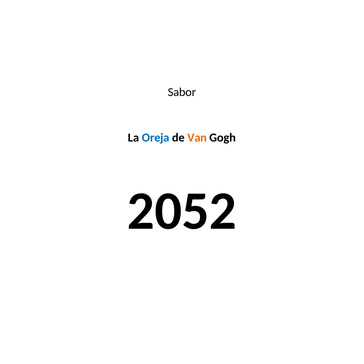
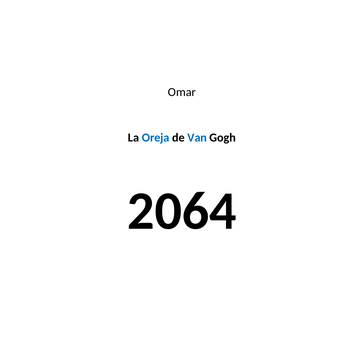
Sabor: Sabor -> Omar
Van colour: orange -> blue
2052: 2052 -> 2064
